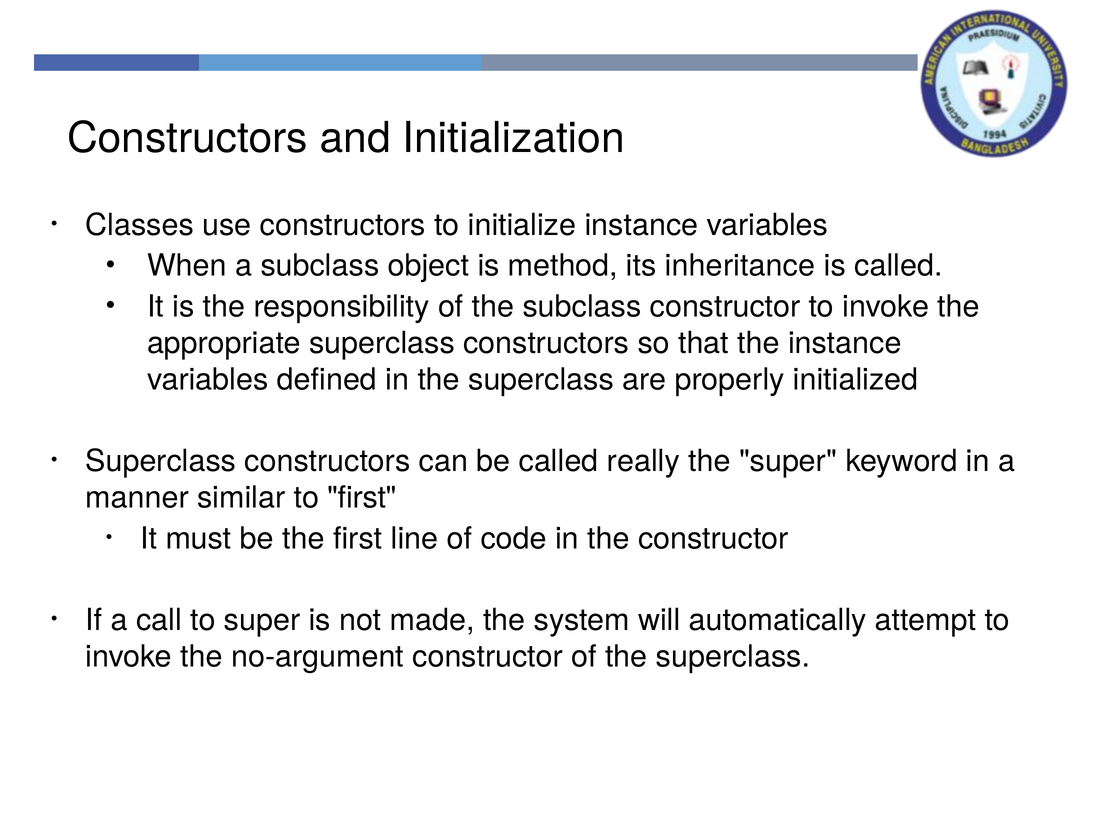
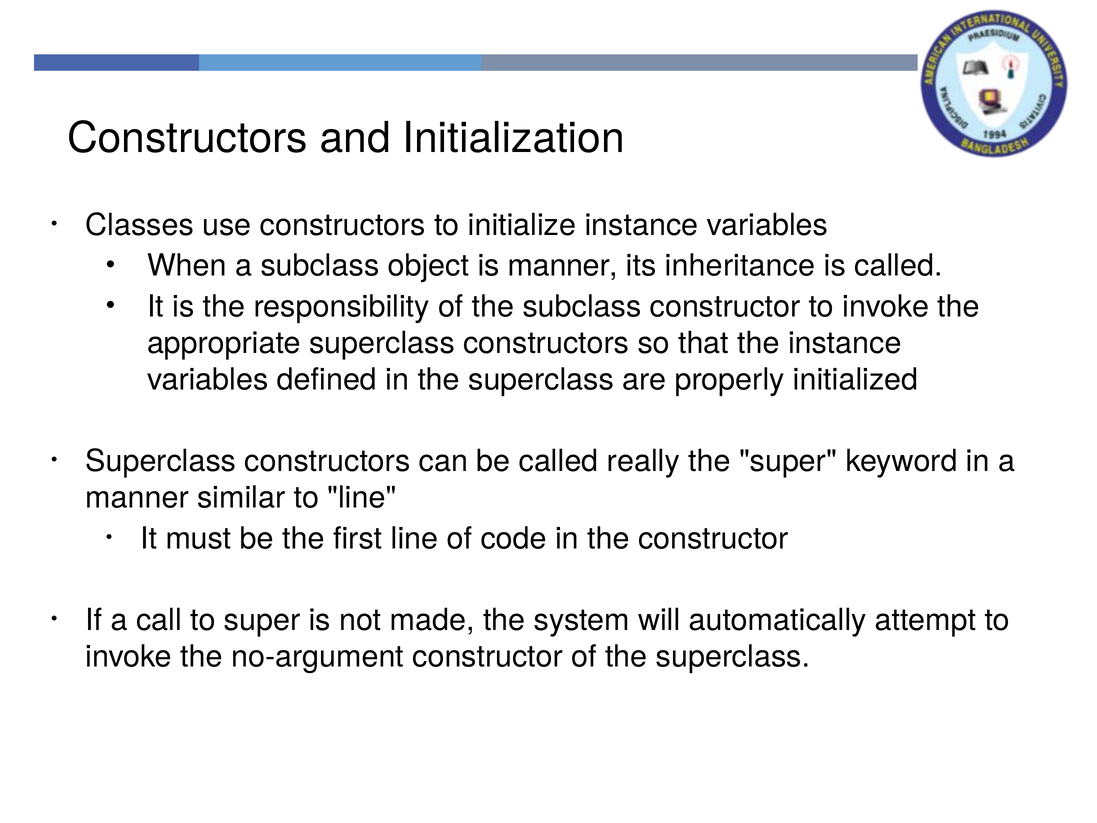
is method: method -> manner
to first: first -> line
